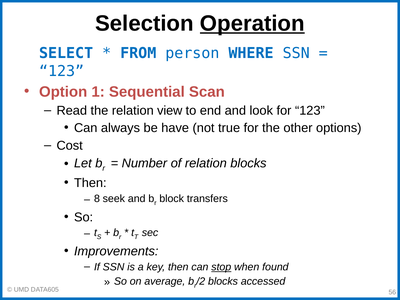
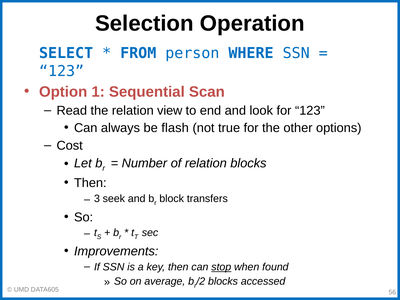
Operation underline: present -> none
have: have -> flash
8: 8 -> 3
